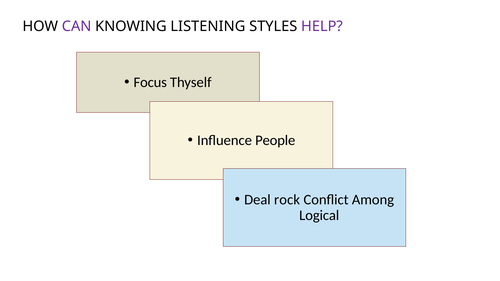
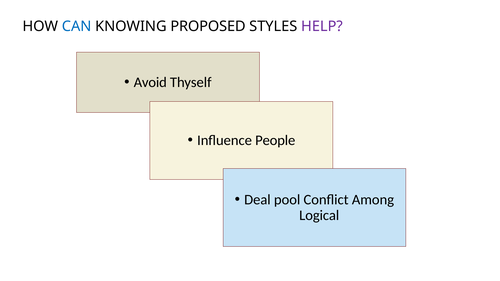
CAN colour: purple -> blue
LISTENING: LISTENING -> PROPOSED
Focus: Focus -> Avoid
rock: rock -> pool
